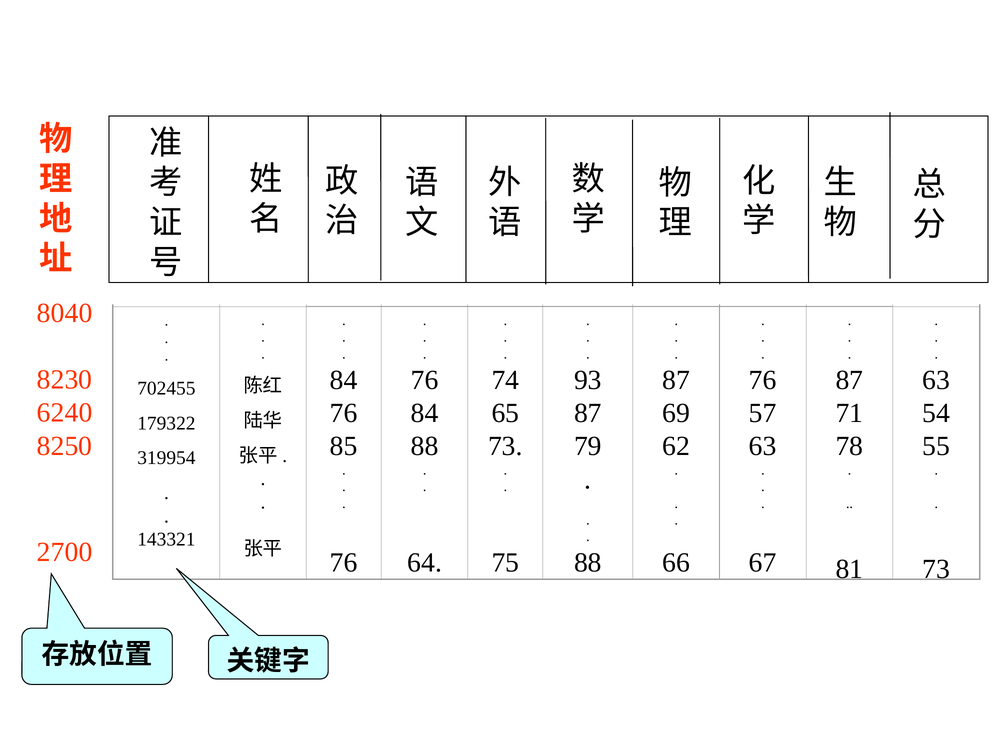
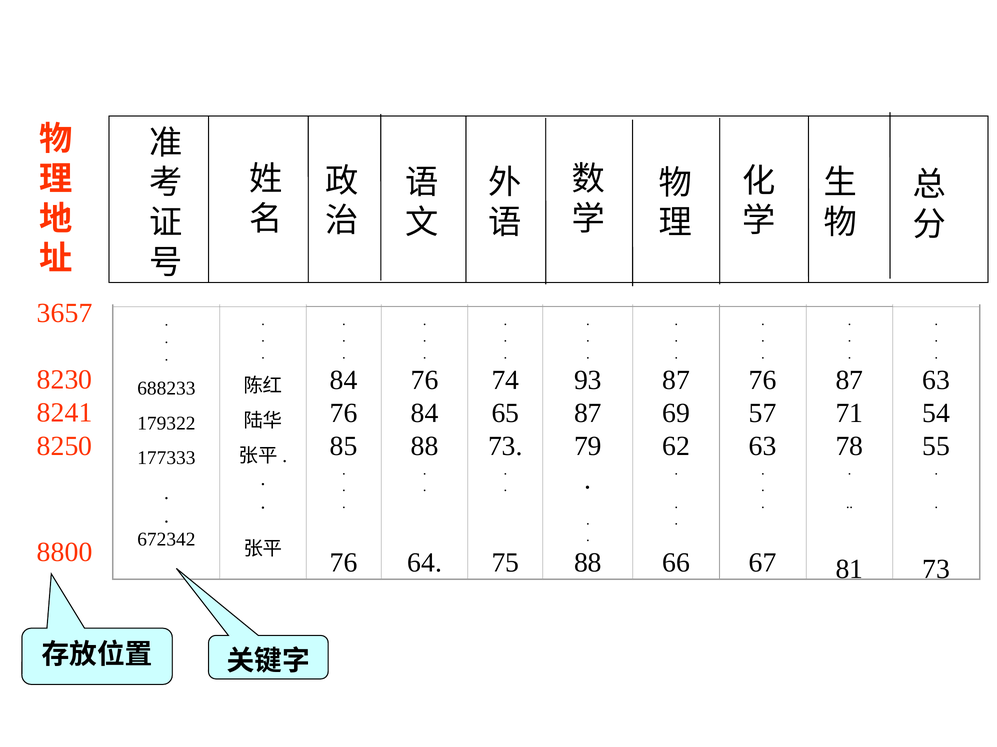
8040: 8040 -> 3657
702455: 702455 -> 688233
6240: 6240 -> 8241
319954: 319954 -> 177333
143321: 143321 -> 672342
2700: 2700 -> 8800
